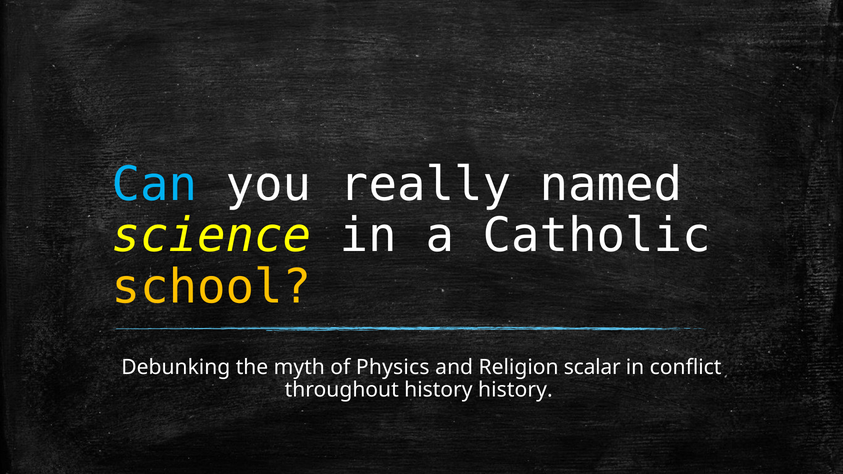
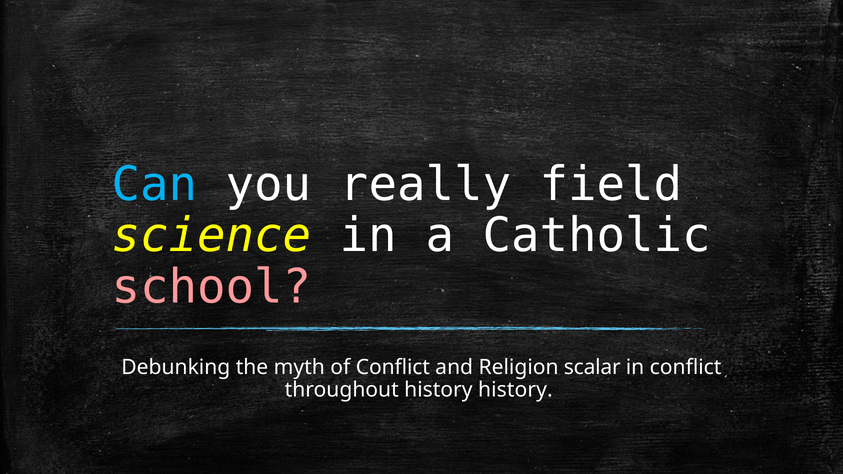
named: named -> field
school colour: yellow -> pink
of Physics: Physics -> Conflict
